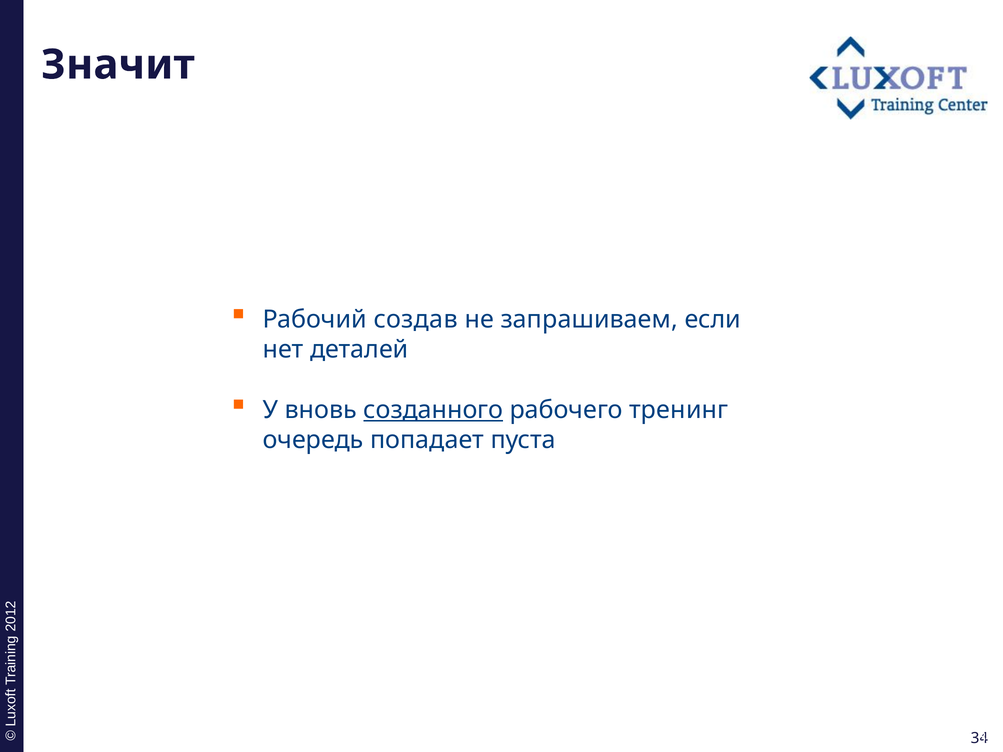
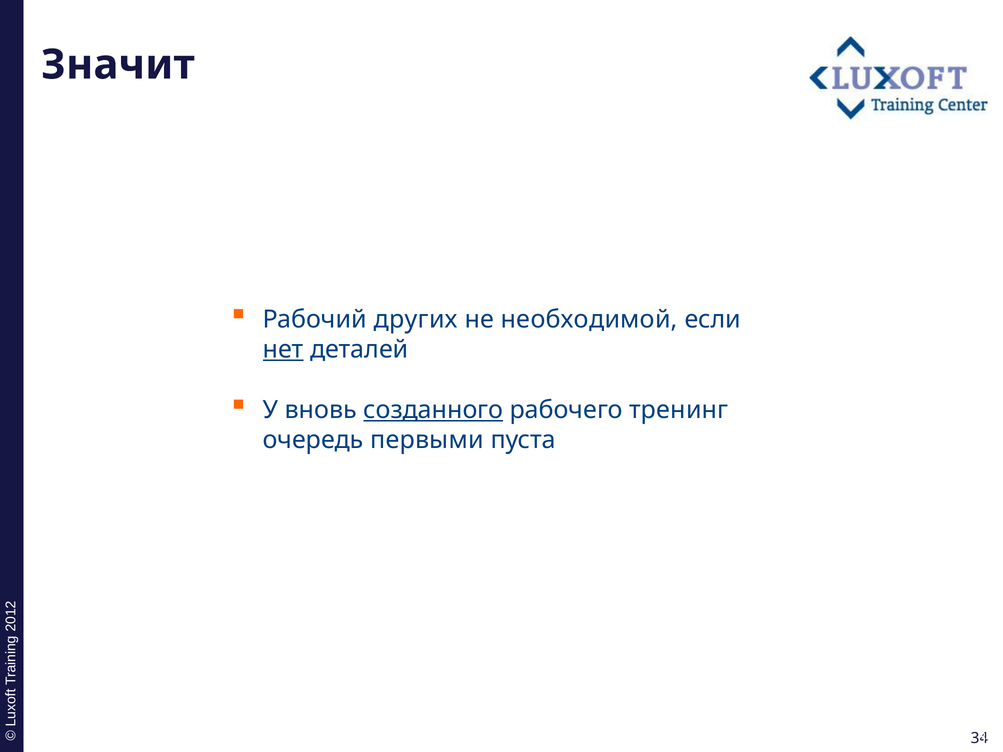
создав: создав -> других
запрашиваем: запрашиваем -> необходимой
нет underline: none -> present
попадает: попадает -> первыми
